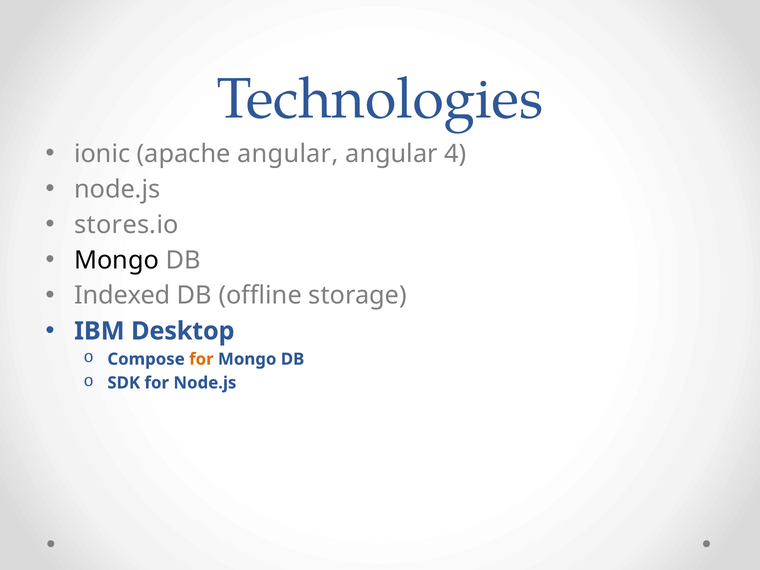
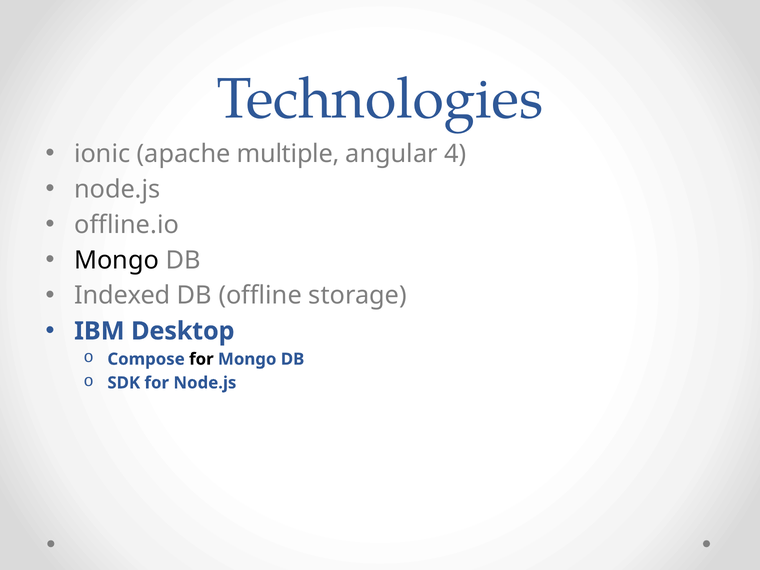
apache angular: angular -> multiple
stores.io: stores.io -> offline.io
for at (201, 359) colour: orange -> black
